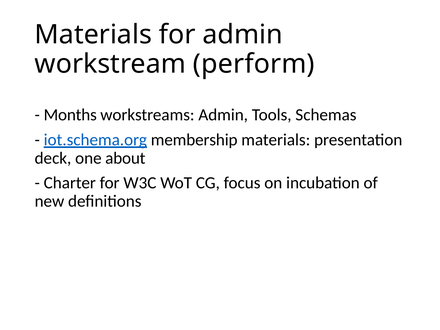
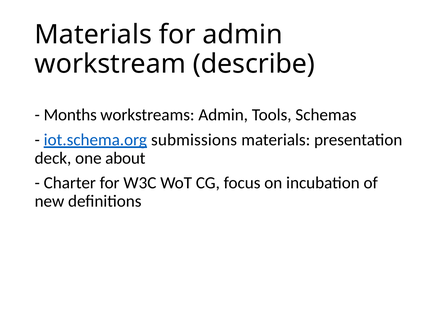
perform: perform -> describe
membership: membership -> submissions
